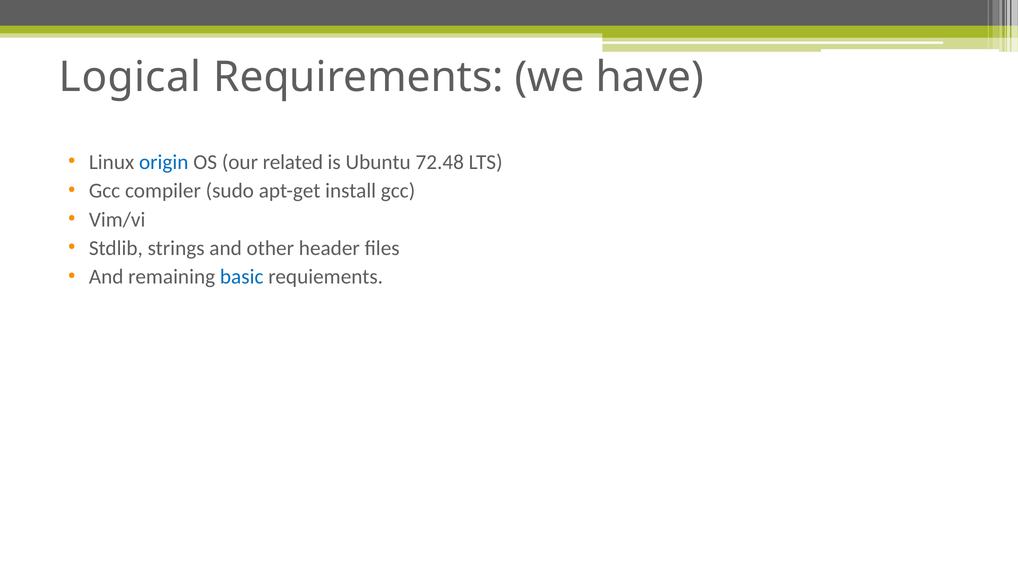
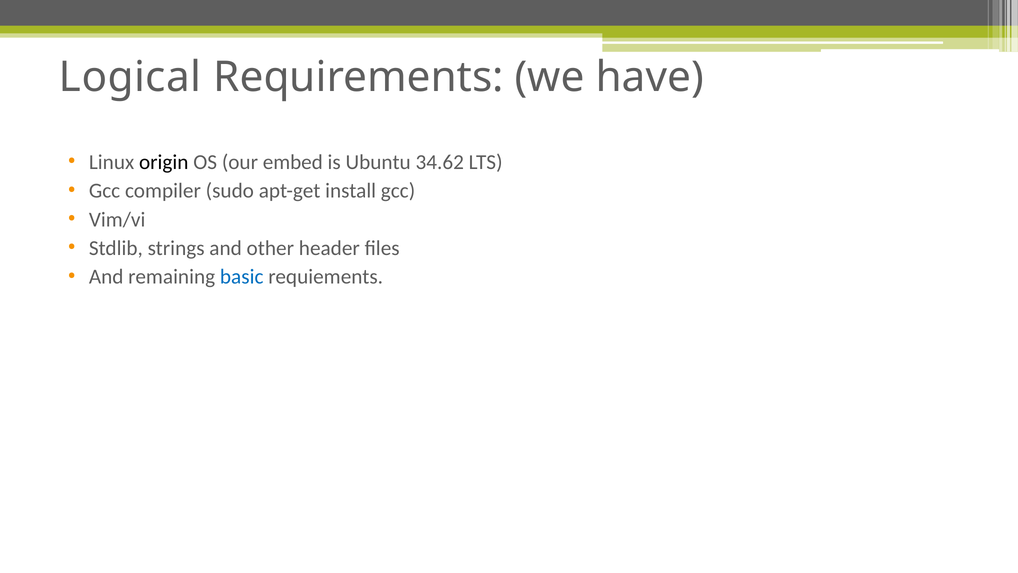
origin colour: blue -> black
related: related -> embed
72.48: 72.48 -> 34.62
